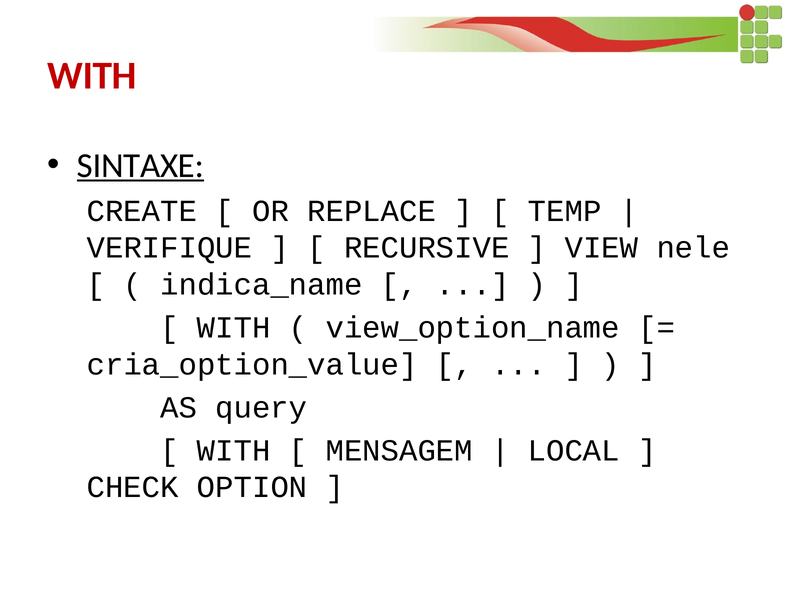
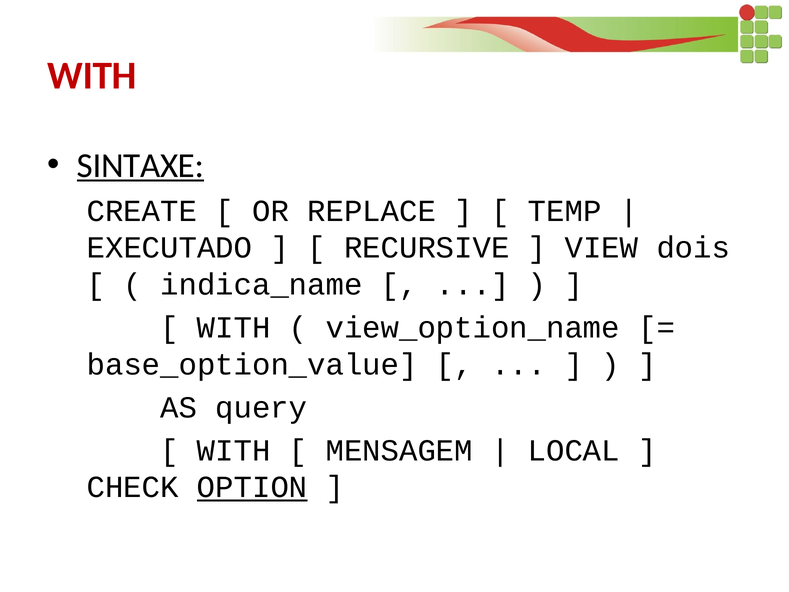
VERIFIQUE: VERIFIQUE -> EXECUTADO
nele: nele -> dois
cria_option_value: cria_option_value -> base_option_value
OPTION underline: none -> present
